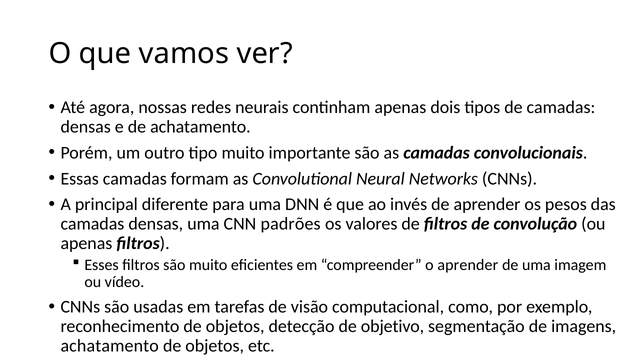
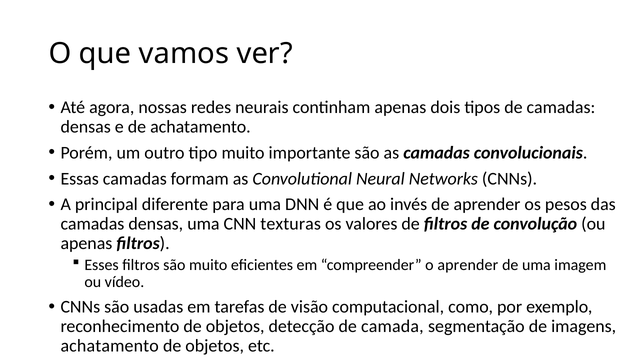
padrões: padrões -> texturas
objetivo: objetivo -> camada
